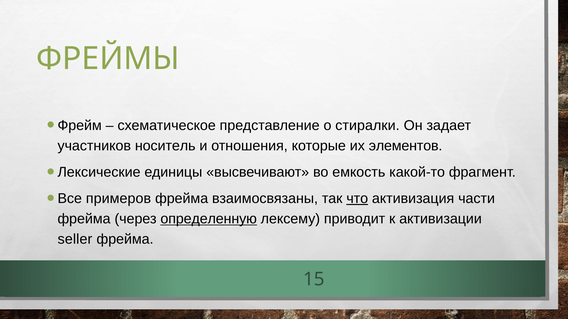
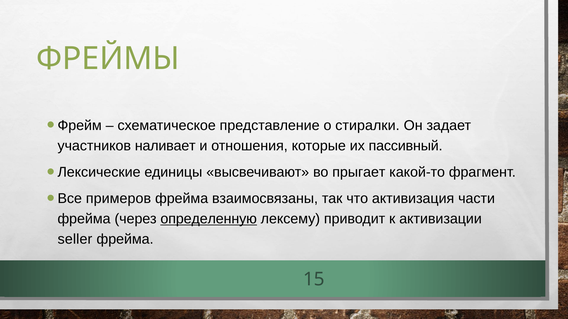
носитель: носитель -> наливает
элементов: элементов -> пассивный
емкость: емкость -> прыгает
что underline: present -> none
